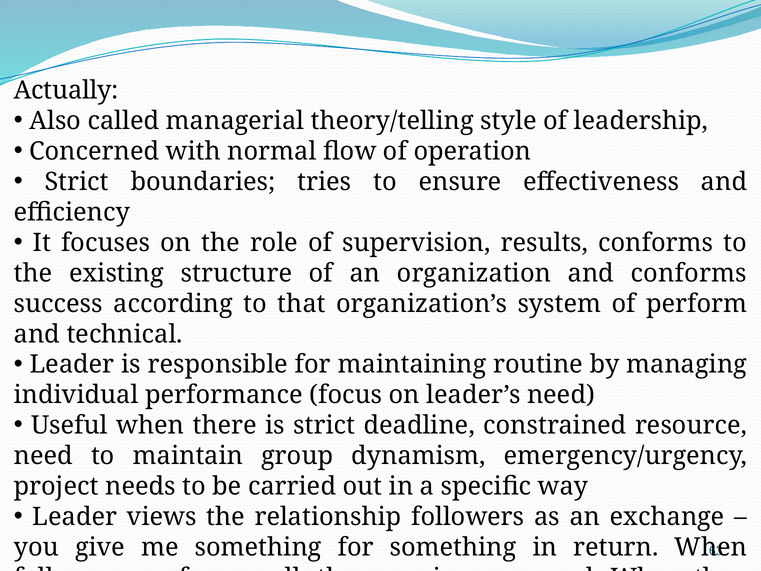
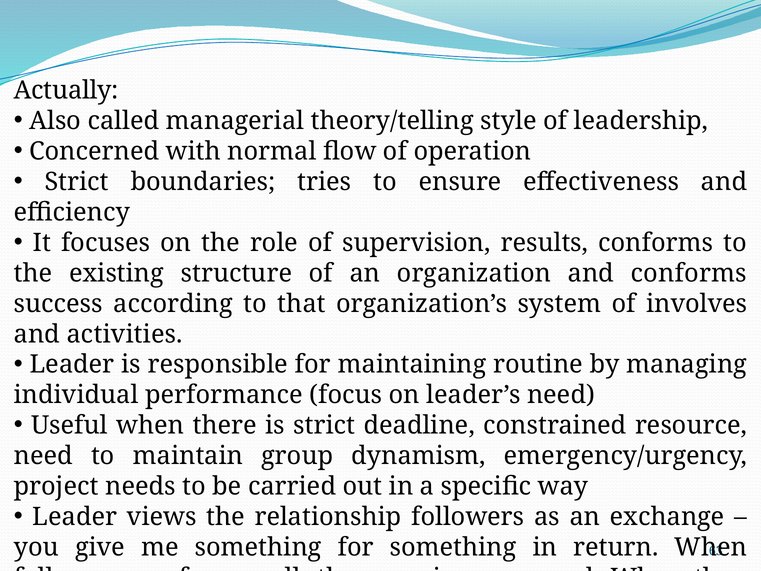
of perform: perform -> involves
technical: technical -> activities
